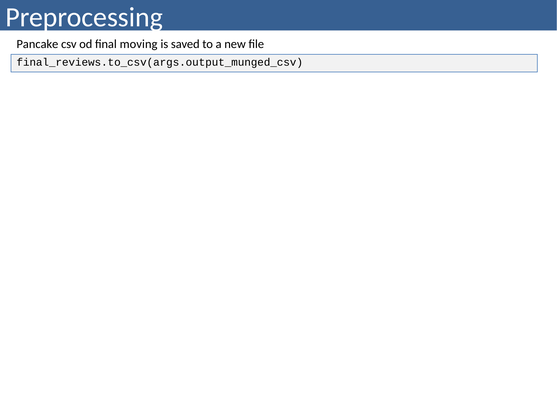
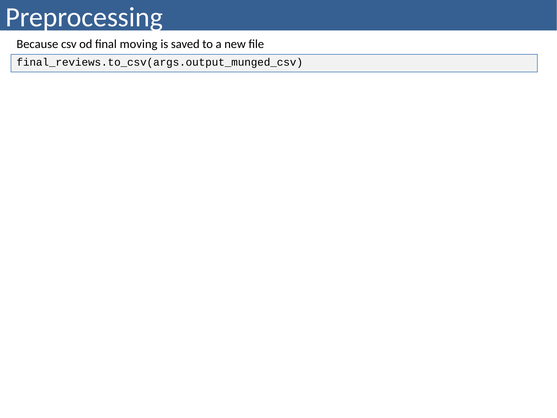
Pancake: Pancake -> Because
